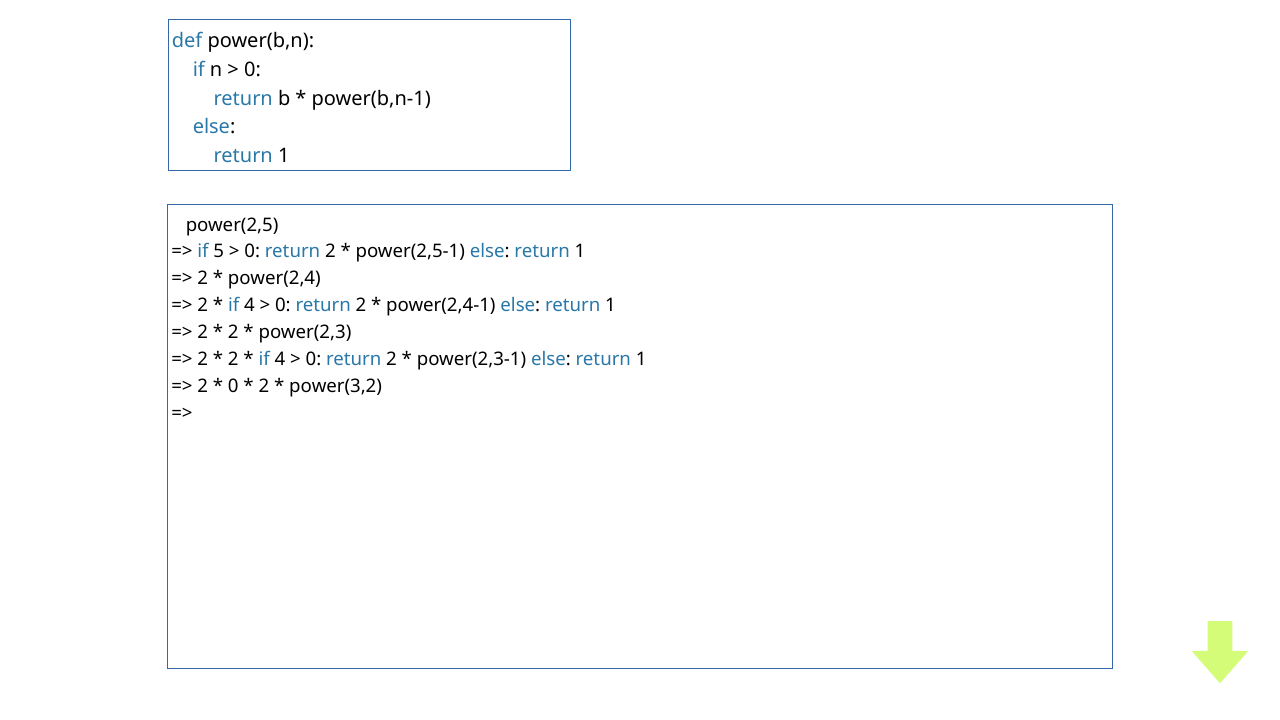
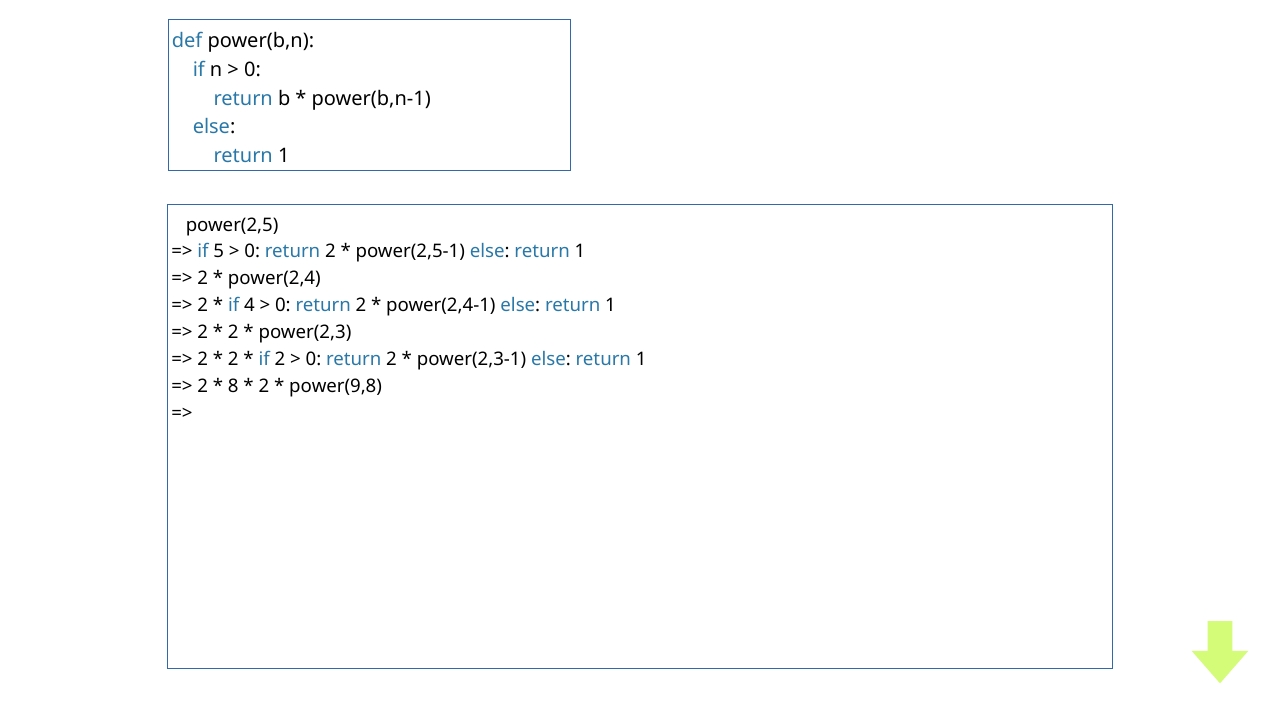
4 at (280, 359): 4 -> 2
0 at (233, 386): 0 -> 8
power(3,2: power(3,2 -> power(9,8
